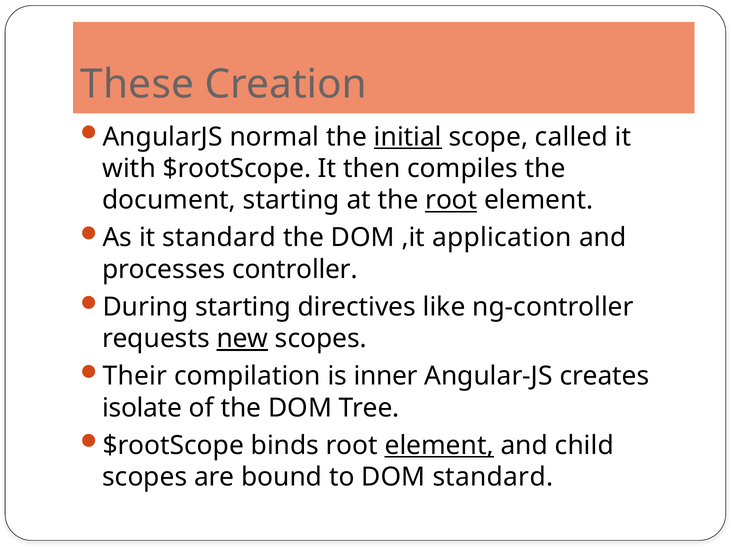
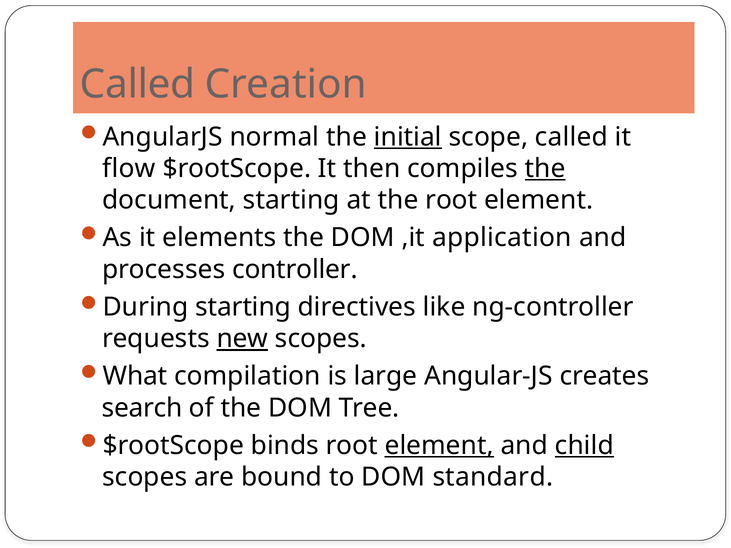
These at (137, 84): These -> Called
with: with -> flow
the at (545, 169) underline: none -> present
root at (451, 200) underline: present -> none
it standard: standard -> elements
Their: Their -> What
inner: inner -> large
isolate: isolate -> search
child underline: none -> present
